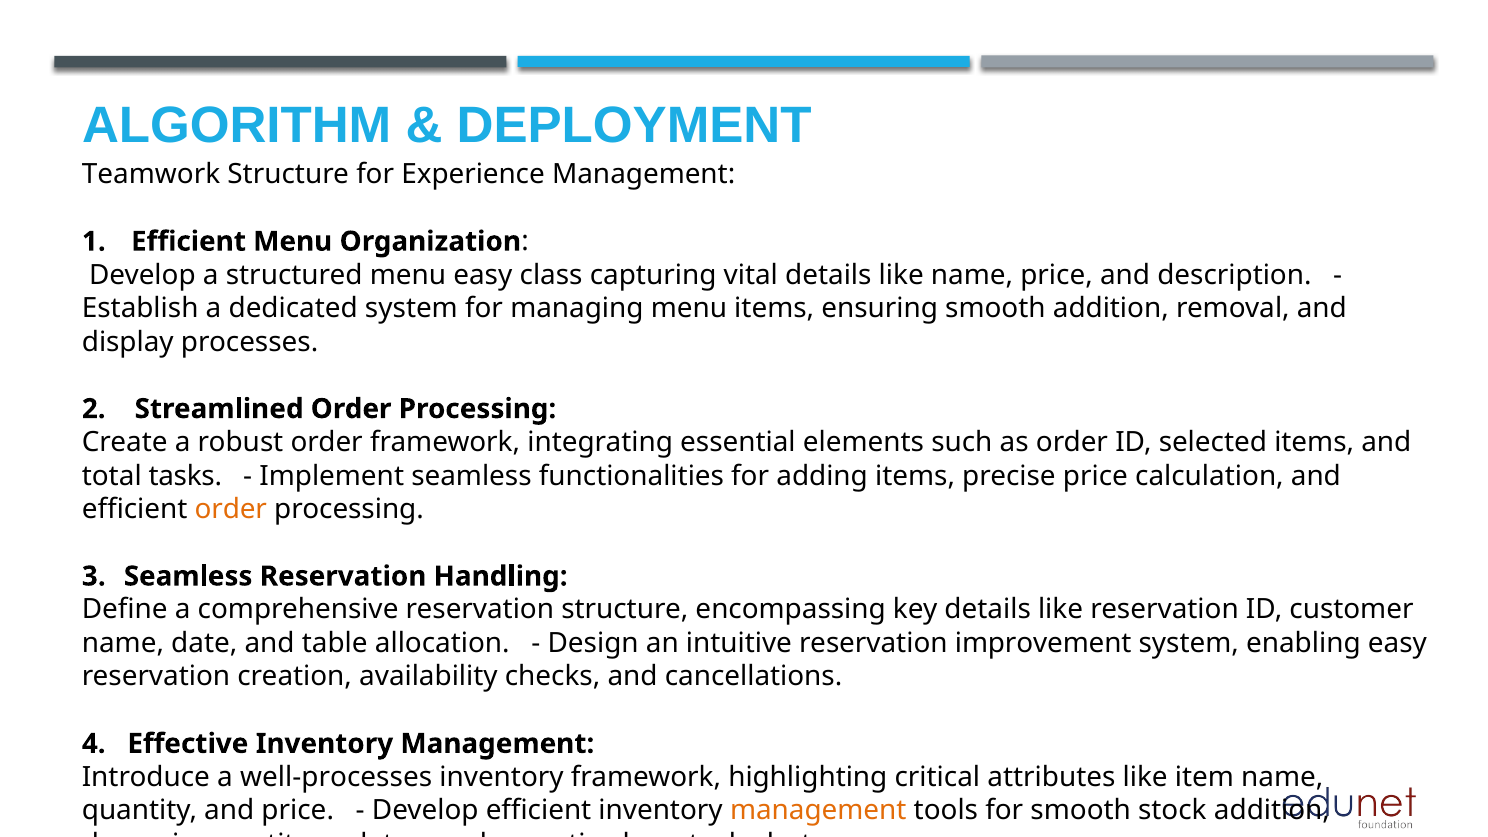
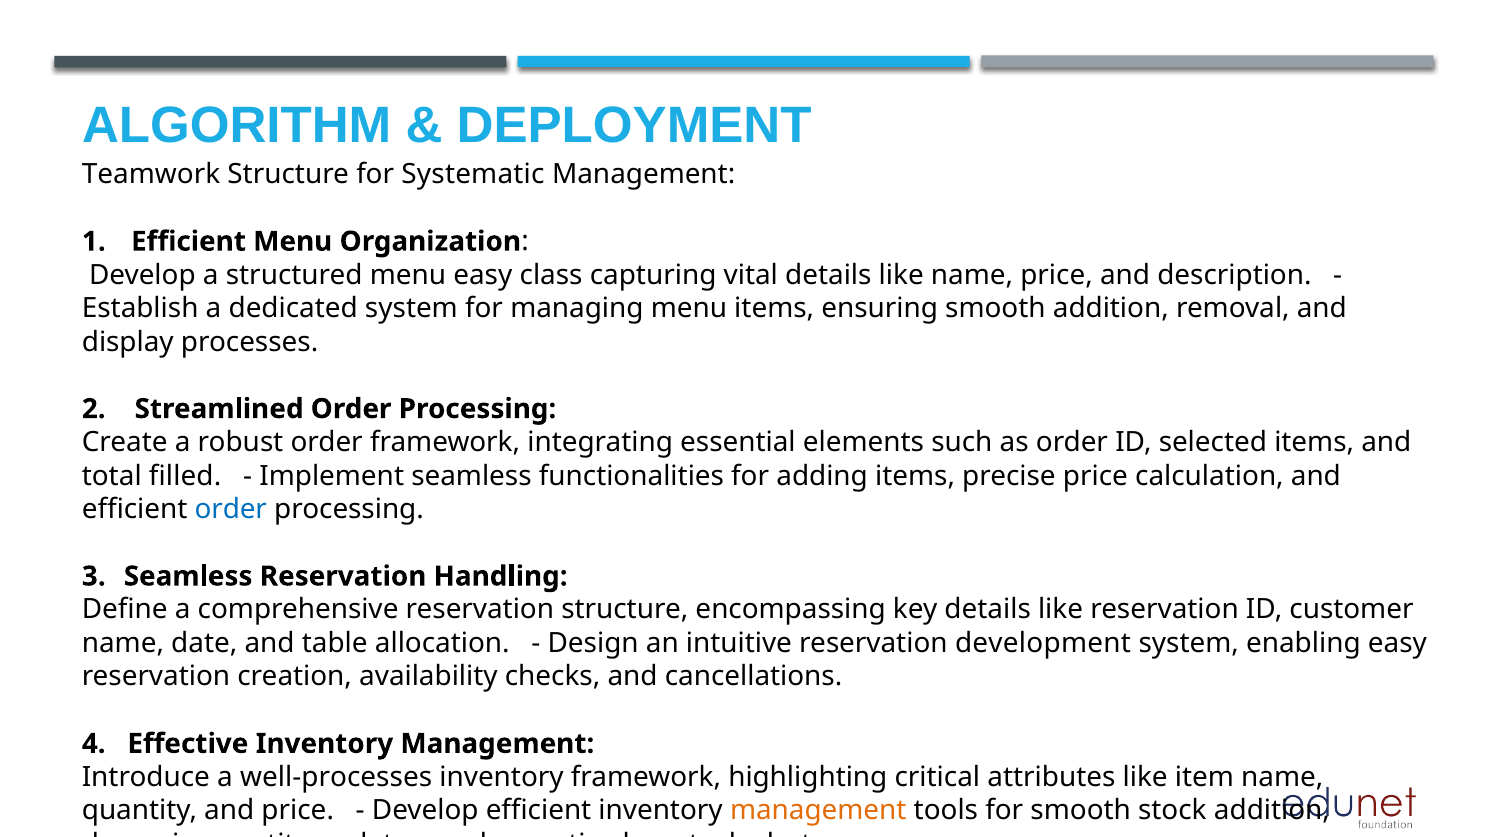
Experience: Experience -> Systematic
tasks: tasks -> filled
order at (231, 509) colour: orange -> blue
improvement: improvement -> development
